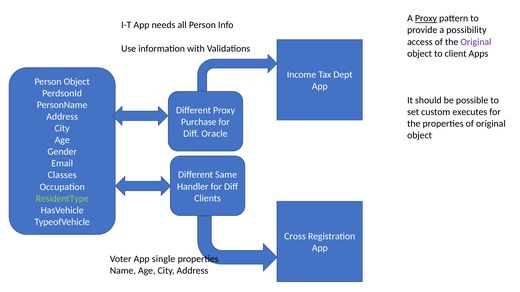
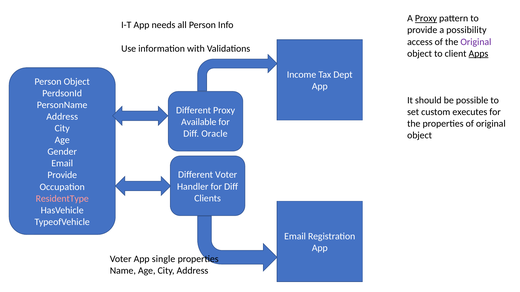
Apps underline: none -> present
Purchase: Purchase -> Available
Different Same: Same -> Voter
Classes at (62, 175): Classes -> Provide
ResidentType colour: light green -> pink
Cross at (295, 237): Cross -> Email
